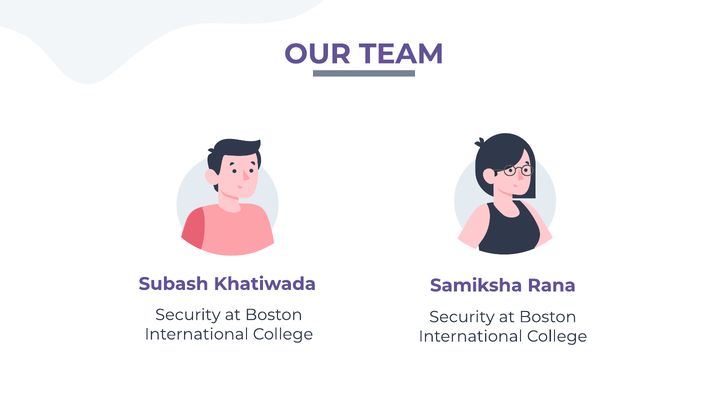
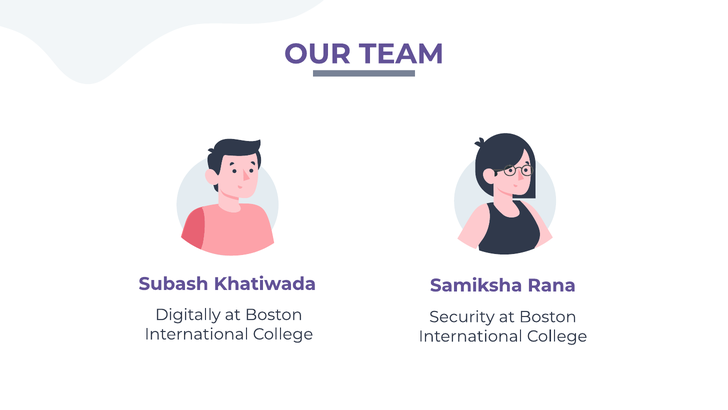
Security at (188, 314): Security -> Digitally
